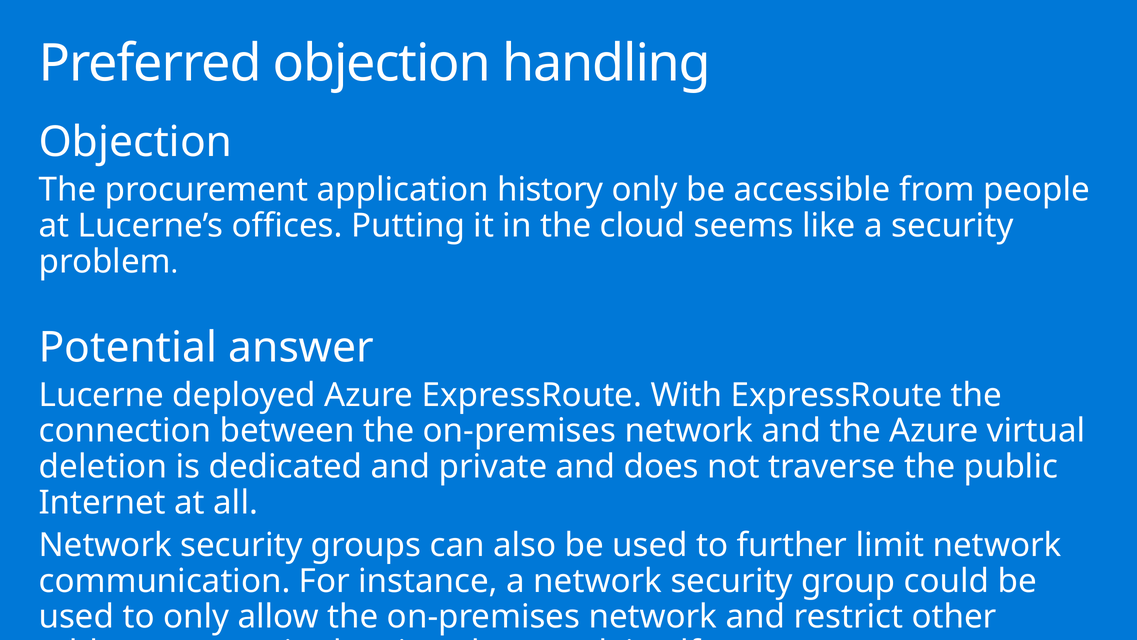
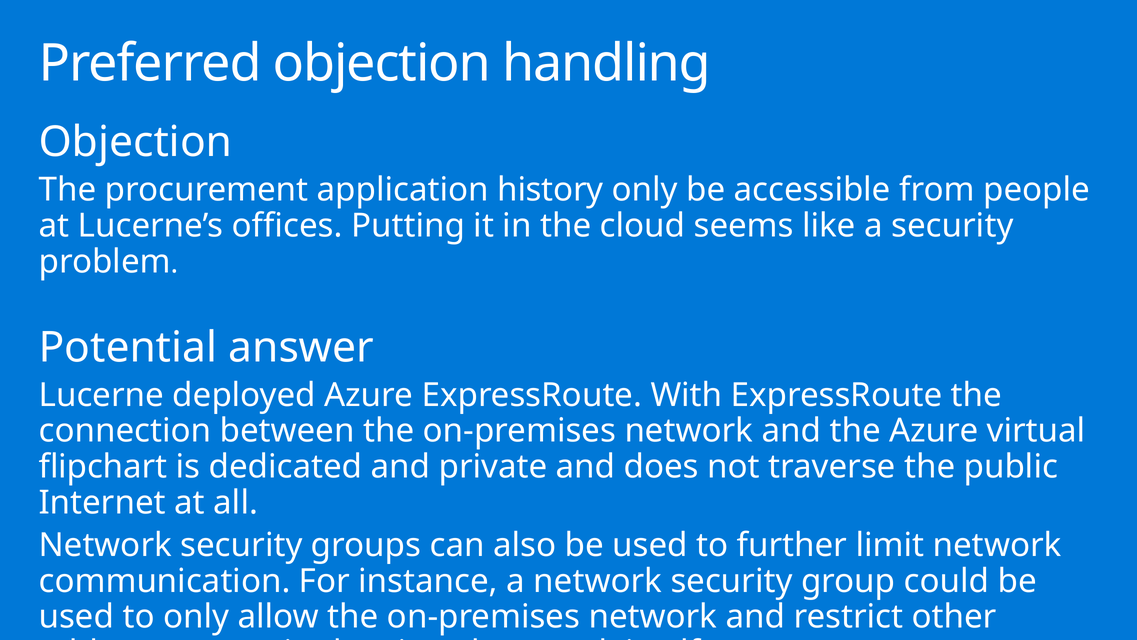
deletion: deletion -> flipchart
